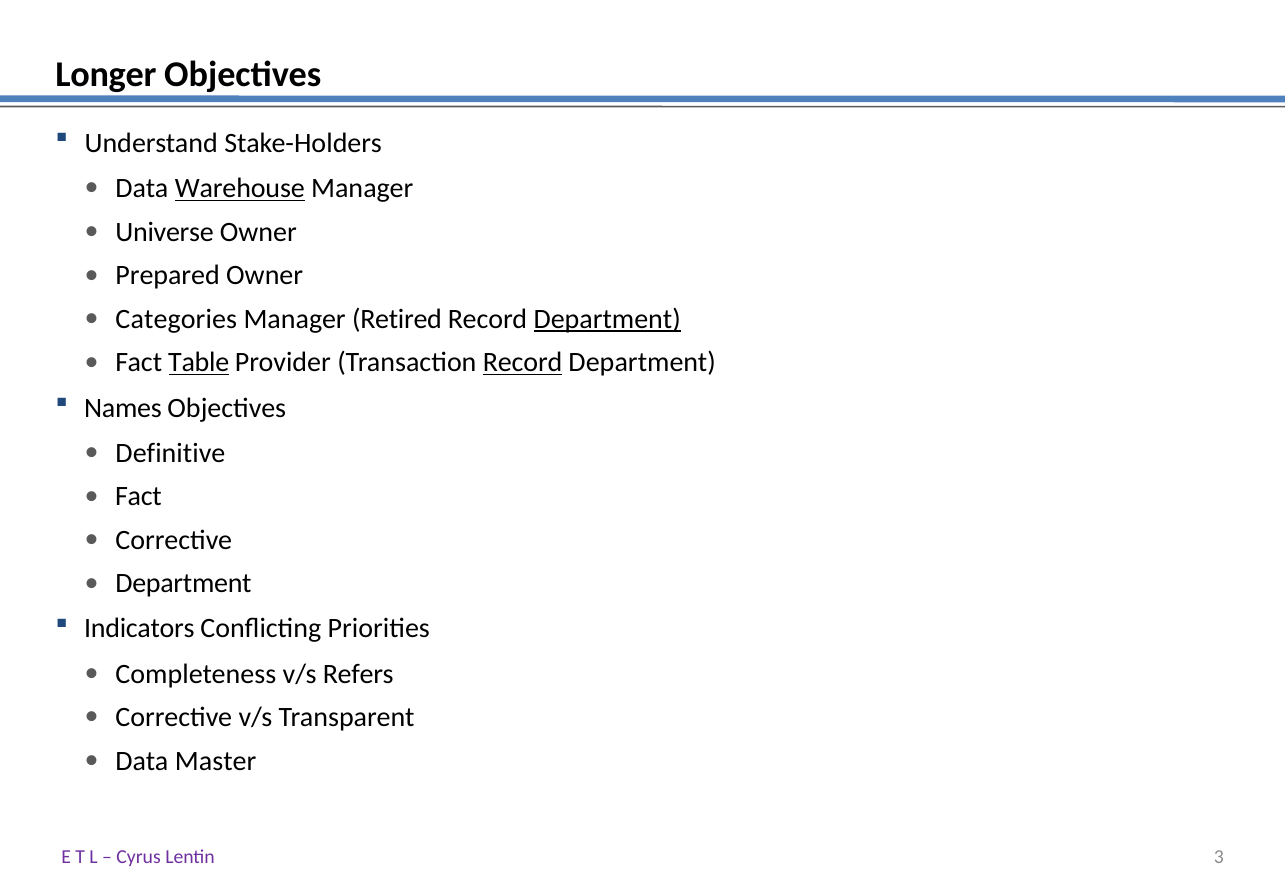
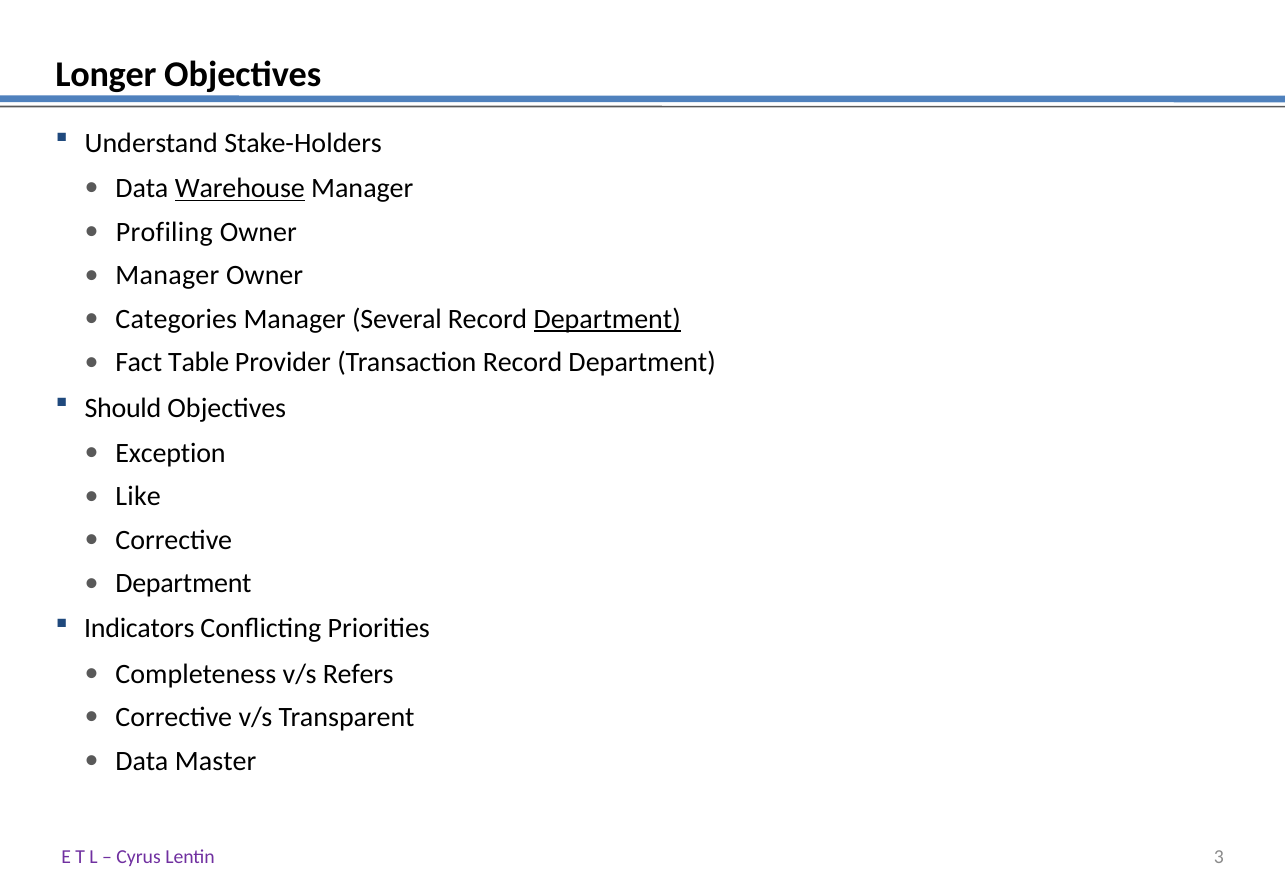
Universe: Universe -> Profiling
Prepared at (168, 276): Prepared -> Manager
Retired: Retired -> Several
Table underline: present -> none
Record at (523, 363) underline: present -> none
Names: Names -> Should
Definitive: Definitive -> Exception
Fact at (138, 497): Fact -> Like
